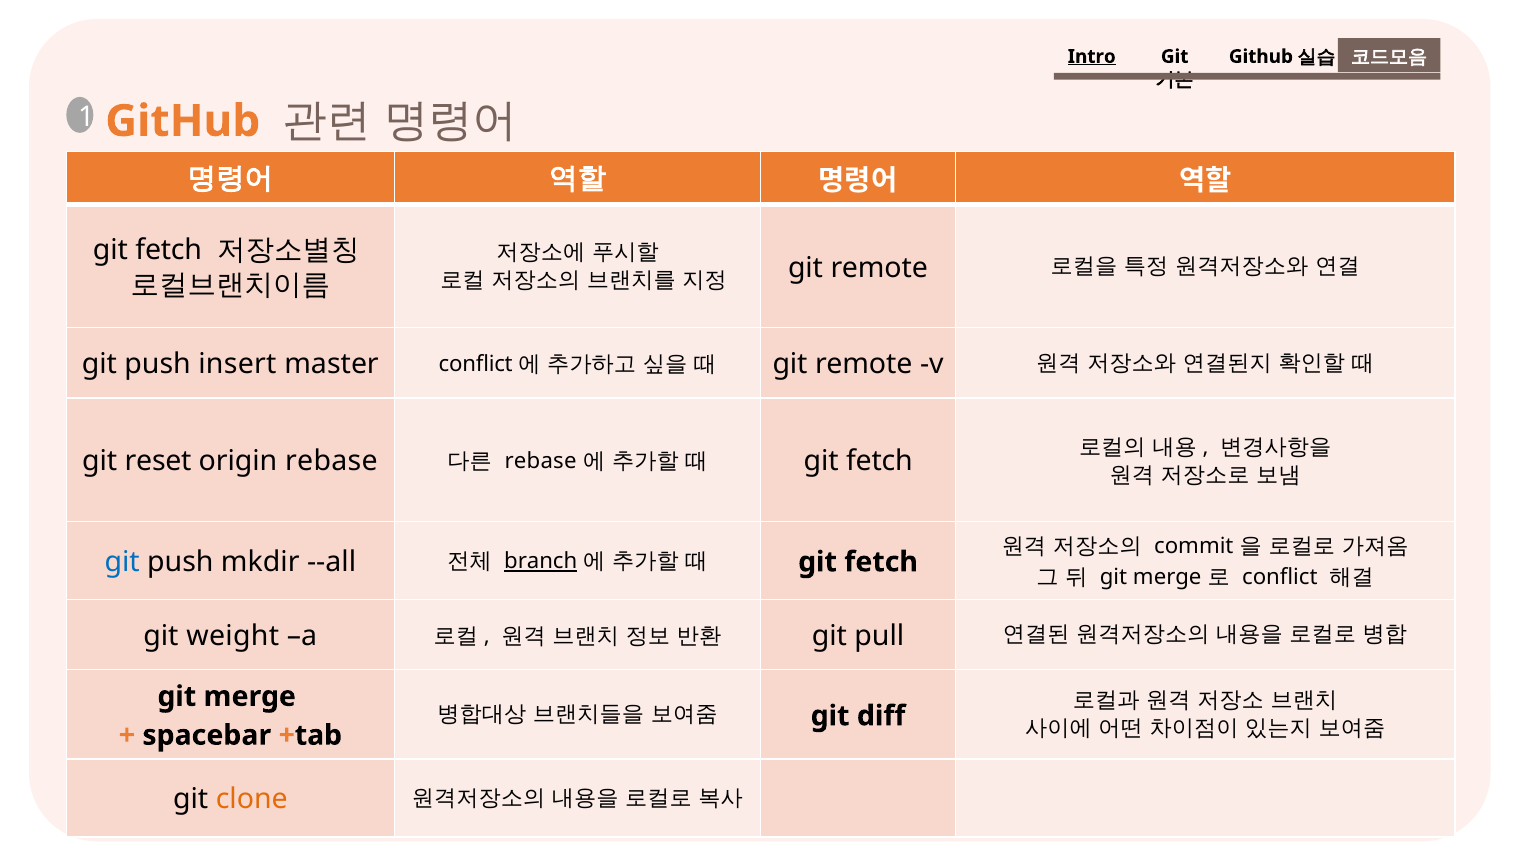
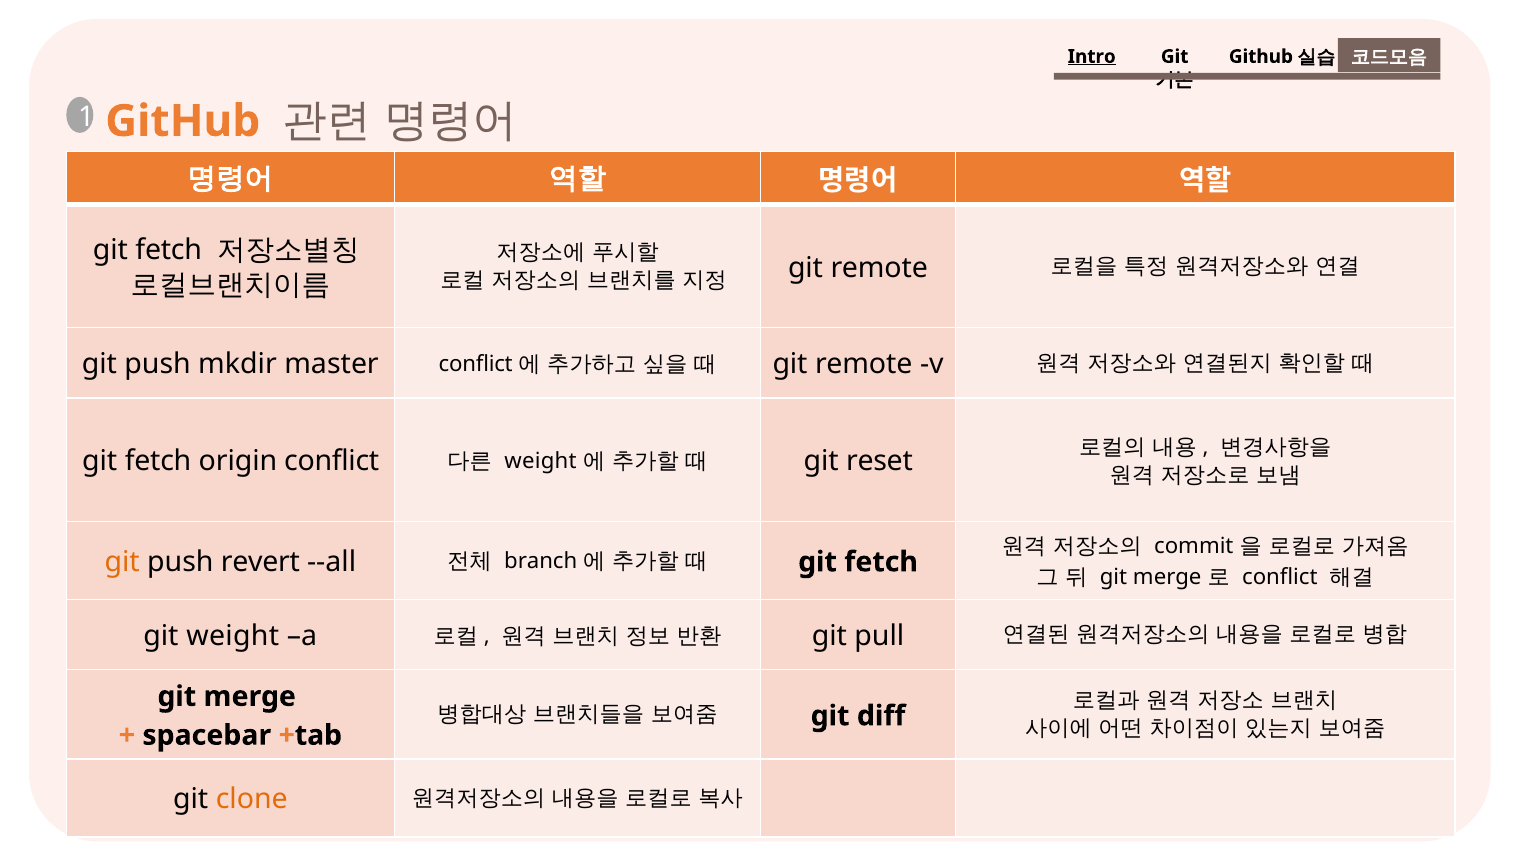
insert: insert -> mkdir
reset at (158, 461): reset -> fetch
origin rebase: rebase -> conflict
rebase at (541, 461): rebase -> weight
fetch at (879, 461): fetch -> reset
git at (122, 562) colour: blue -> orange
mkdir: mkdir -> revert
branch underline: present -> none
